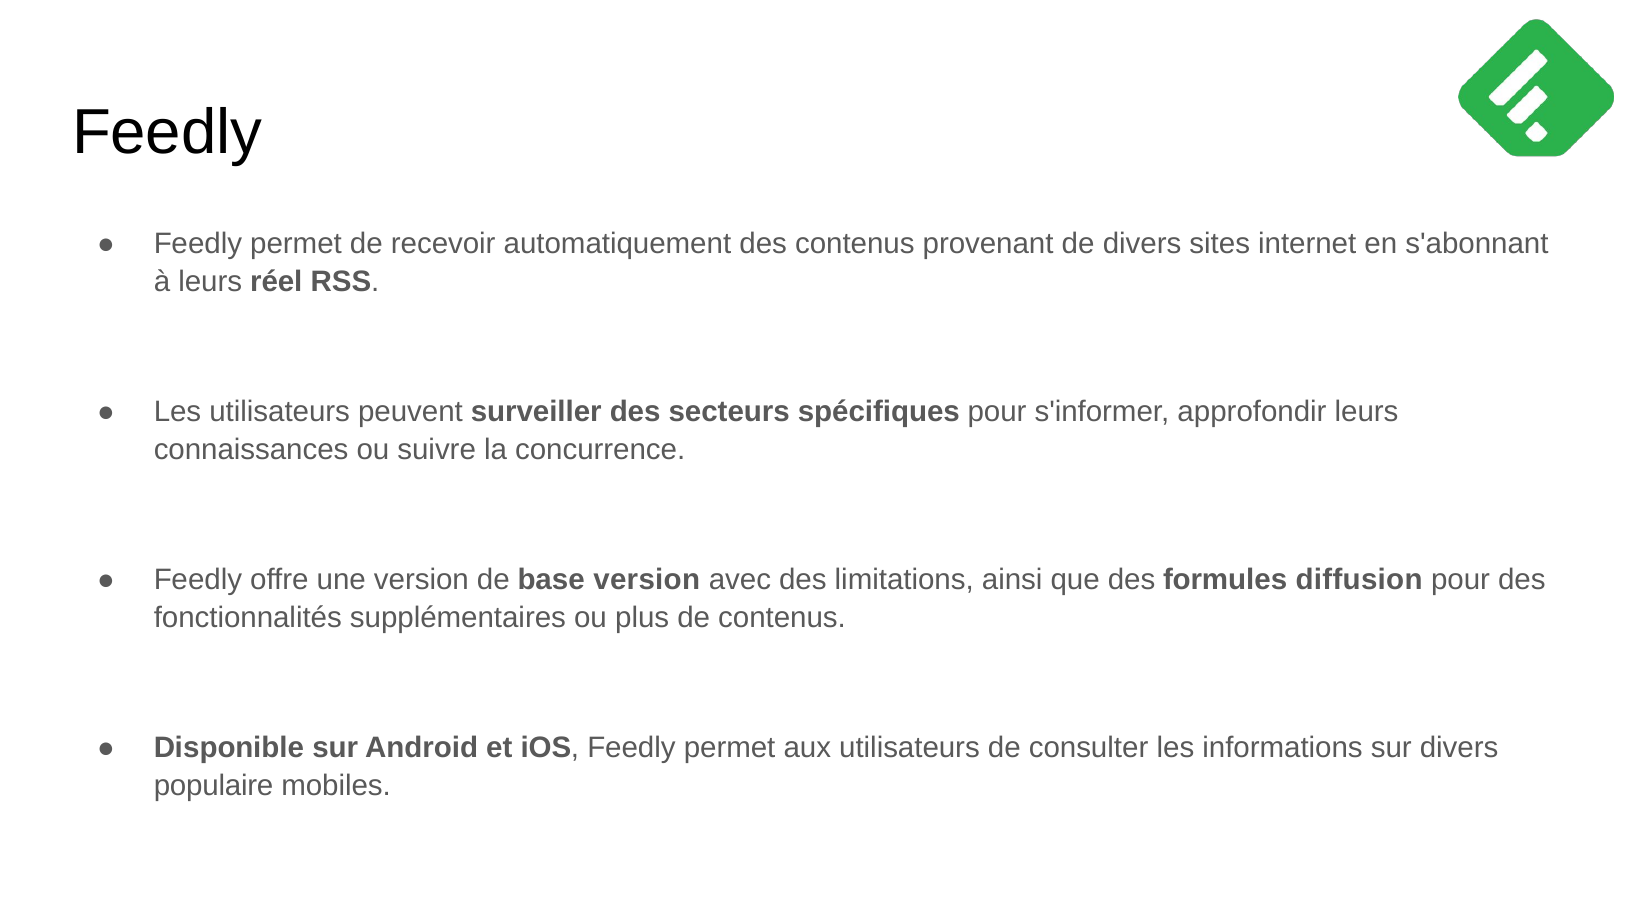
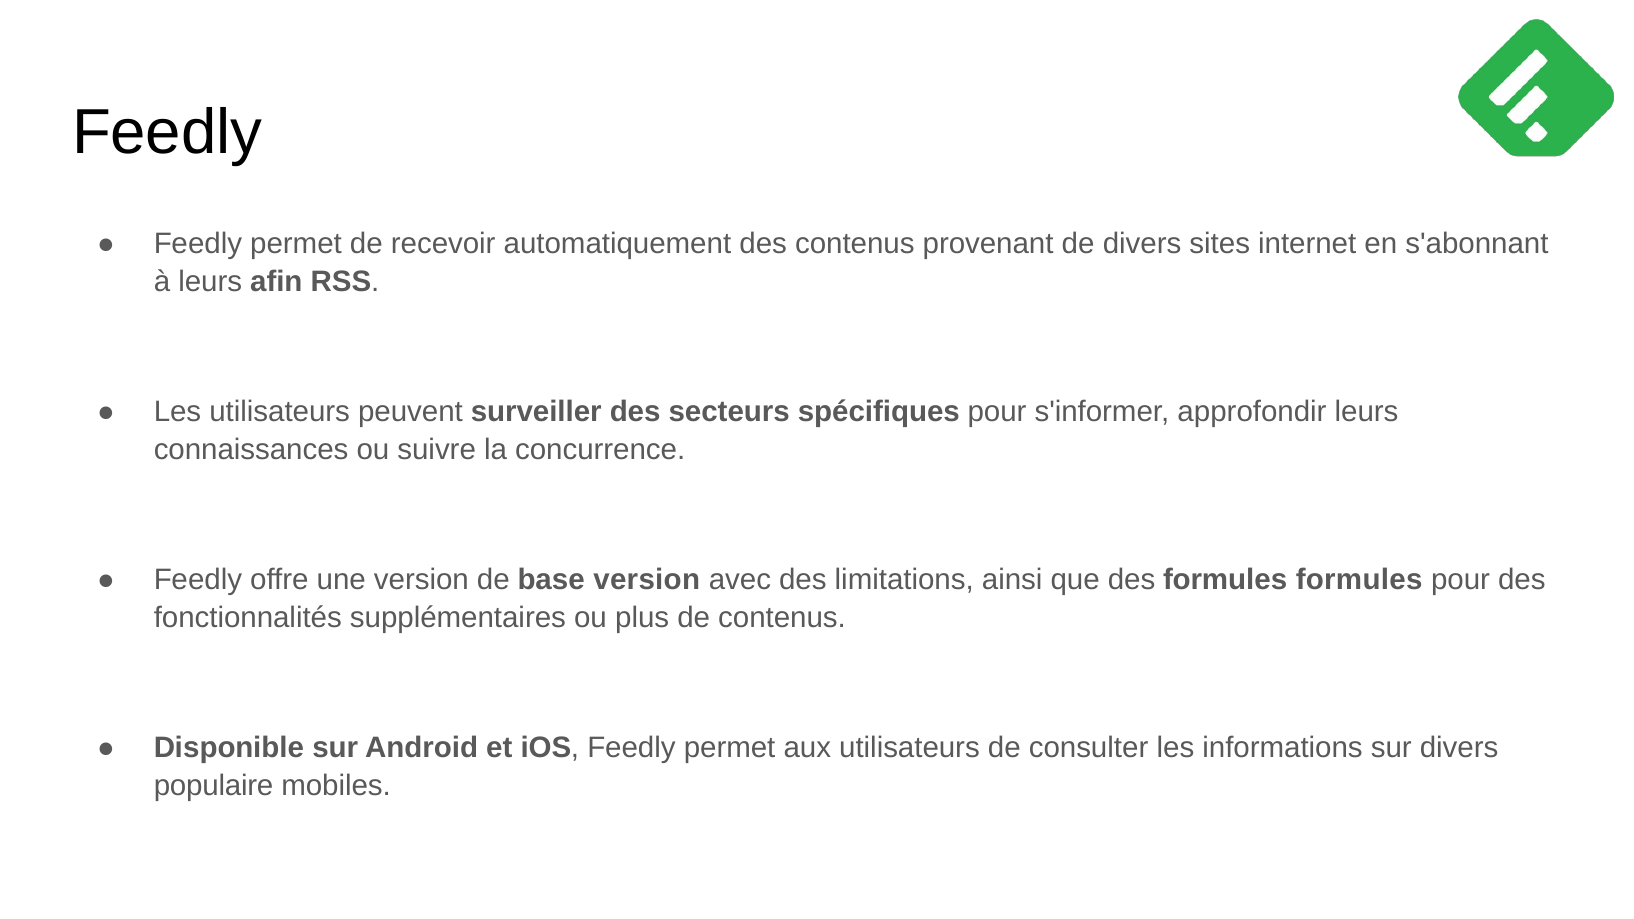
réel: réel -> afin
formules diffusion: diffusion -> formules
